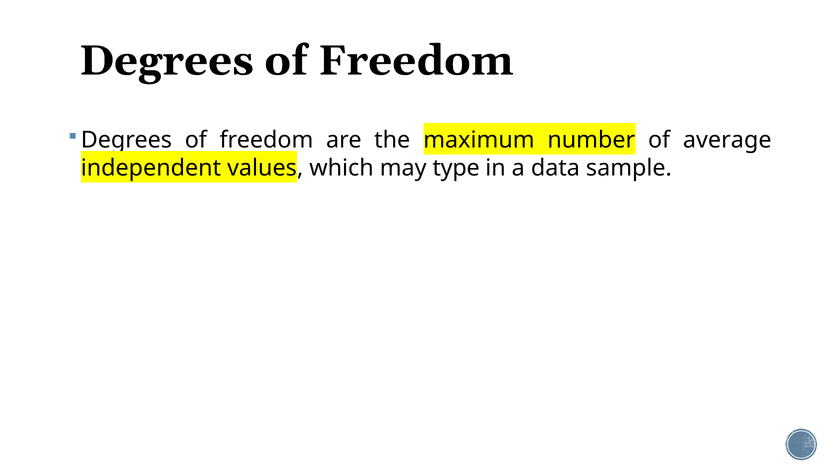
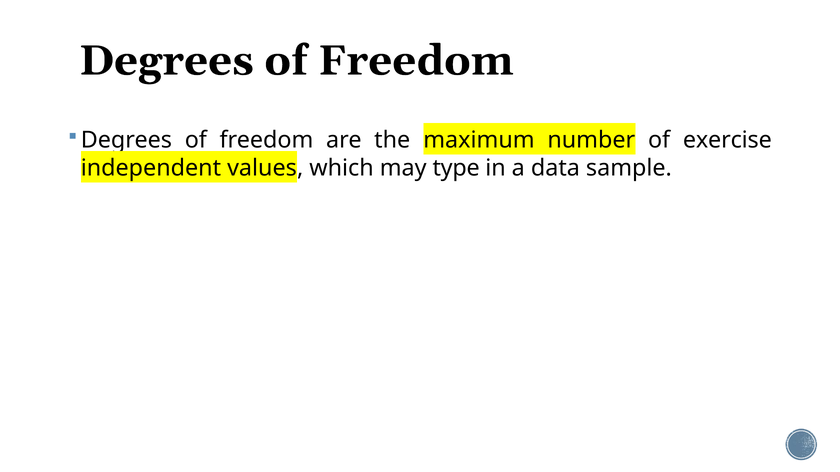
average: average -> exercise
